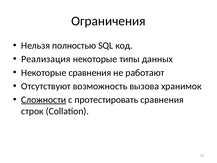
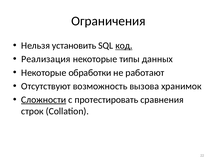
полностью: полностью -> установить
код underline: none -> present
Некоторые сравнения: сравнения -> обработки
